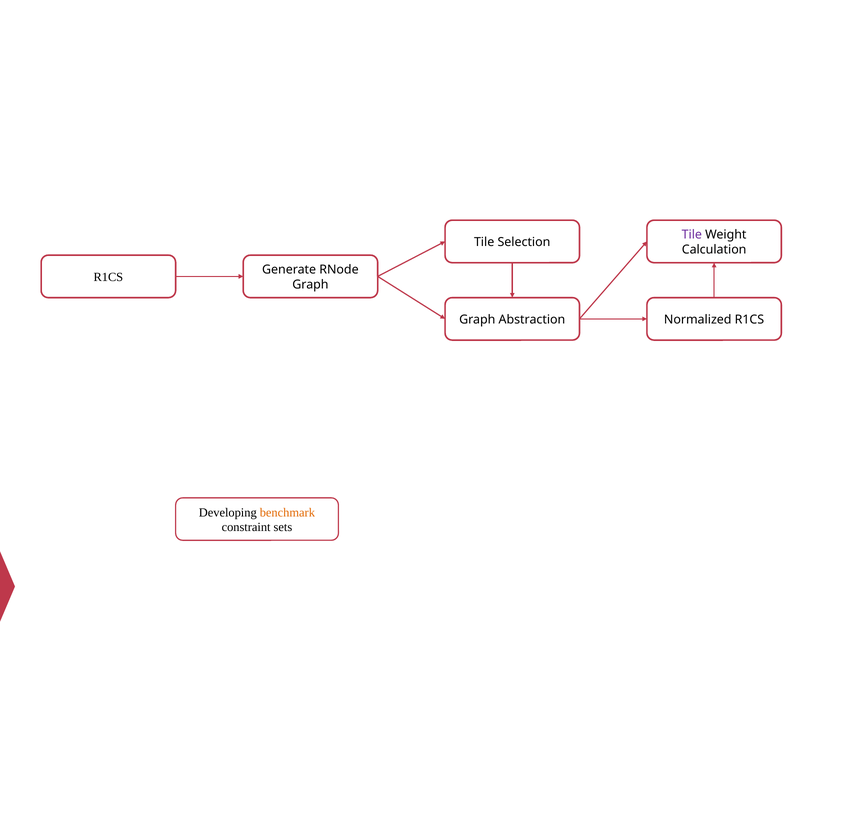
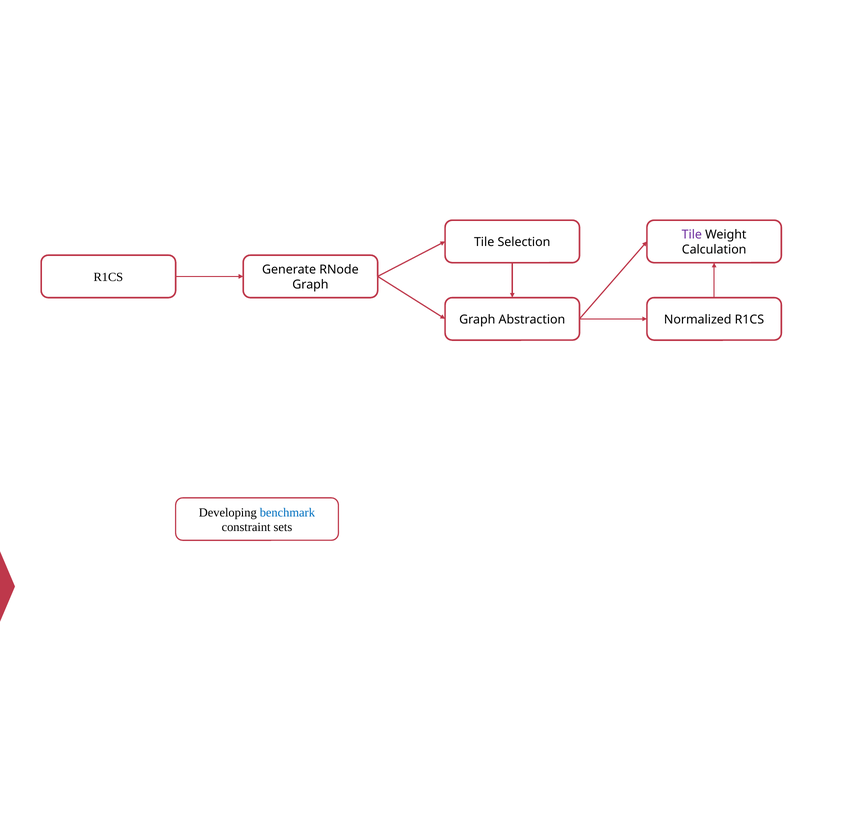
benchmark colour: orange -> blue
